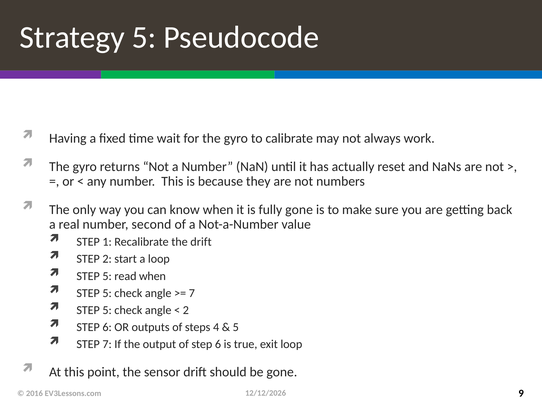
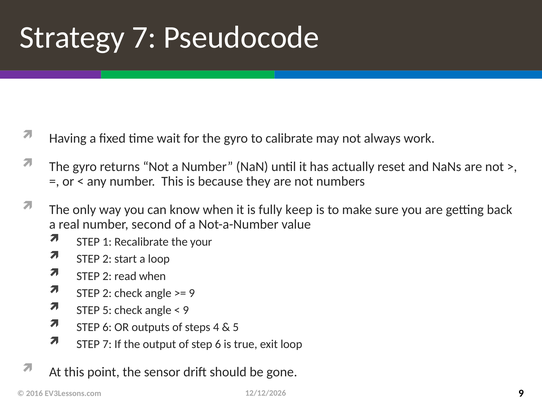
Strategy 5: 5 -> 7
fully gone: gone -> keep
the drift: drift -> your
5 at (107, 276): 5 -> 2
5 at (107, 293): 5 -> 2
7 at (192, 293): 7 -> 9
2 at (186, 310): 2 -> 9
